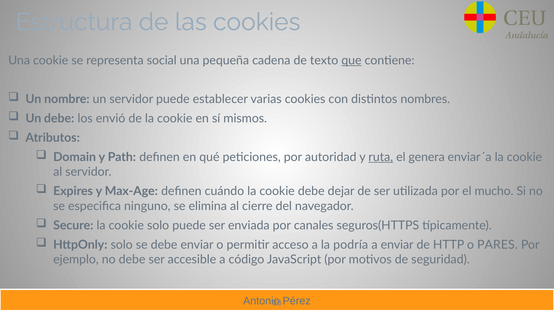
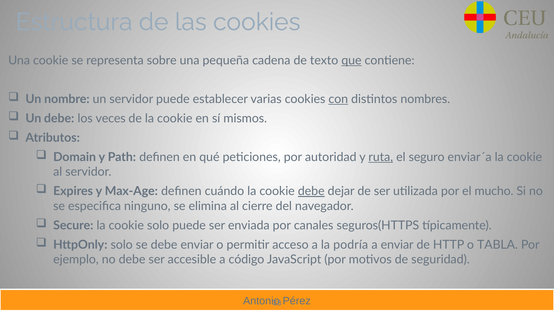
social: social -> sobre
con underline: none -> present
envió: envió -> veces
genera: genera -> seguro
debe at (311, 192) underline: none -> present
PARES: PARES -> TABLA
